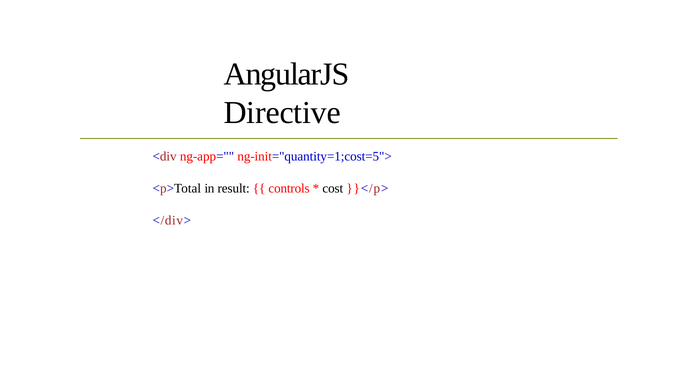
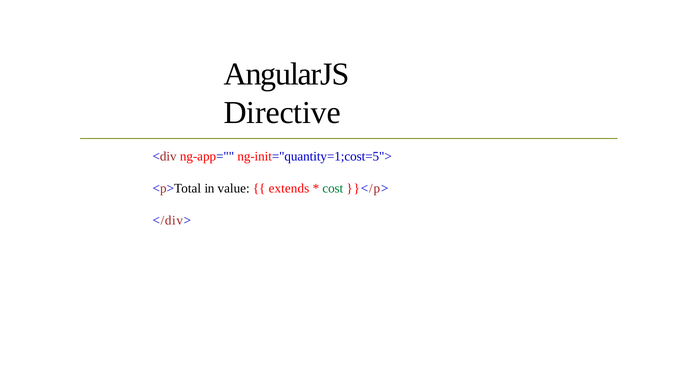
result: result -> value
controls: controls -> extends
cost colour: black -> green
